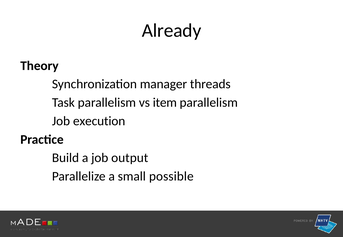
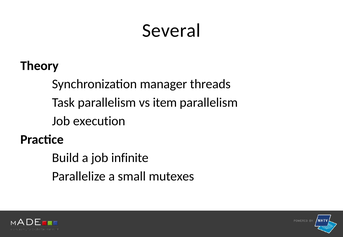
Already: Already -> Several
output: output -> infinite
possible: possible -> mutexes
